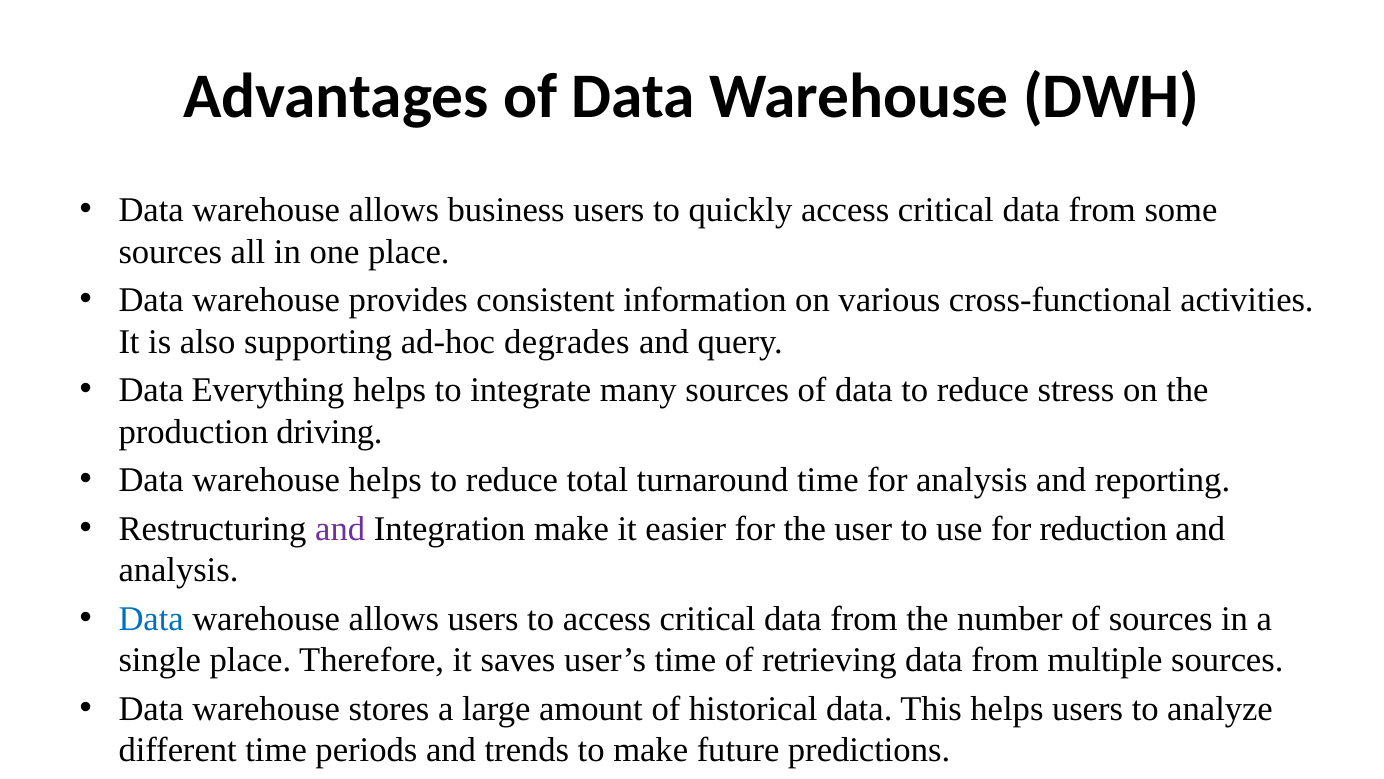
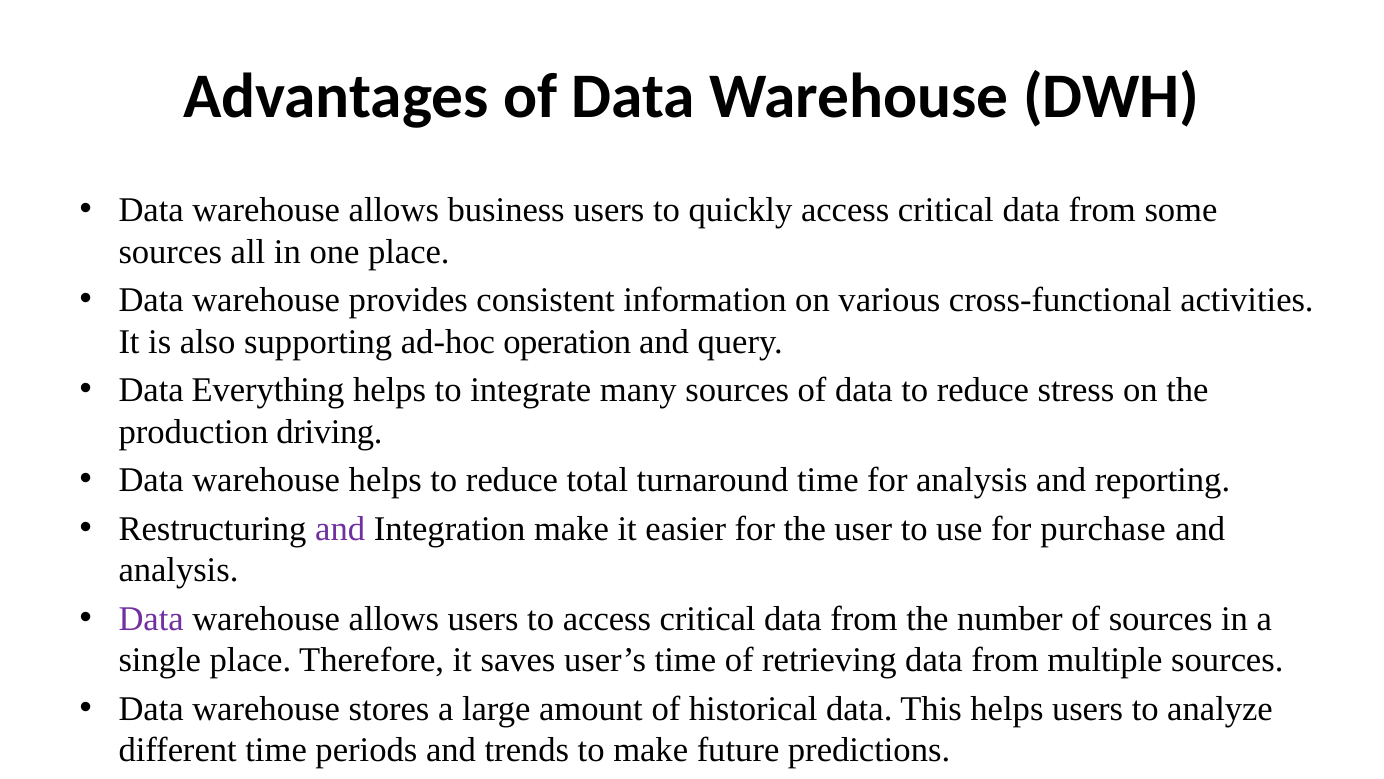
degrades: degrades -> operation
reduction: reduction -> purchase
Data at (151, 618) colour: blue -> purple
